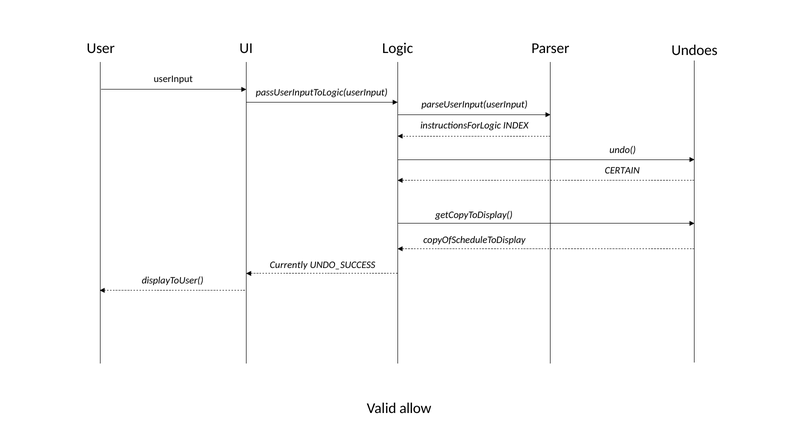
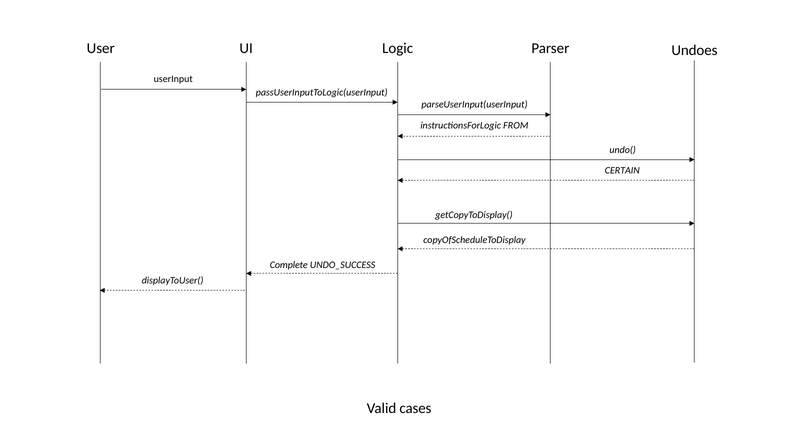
INDEX: INDEX -> FROM
Currently: Currently -> Complete
allow: allow -> cases
